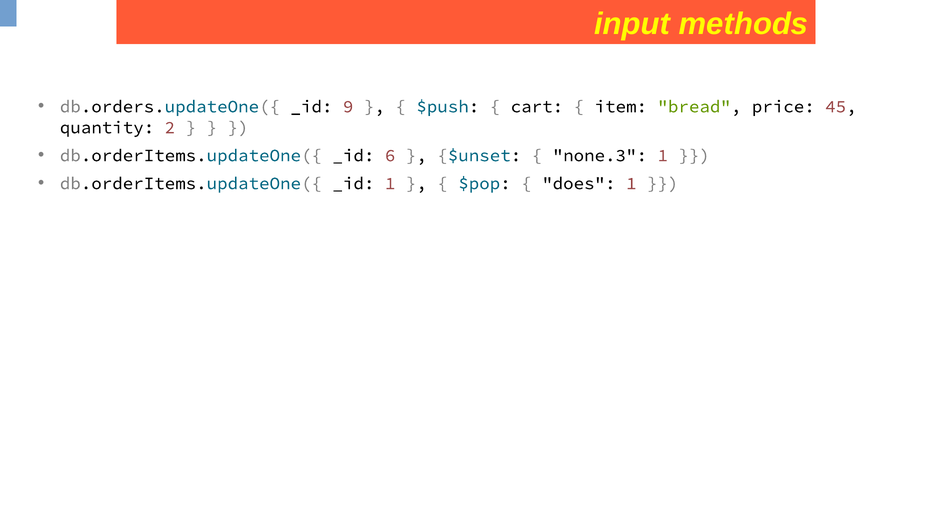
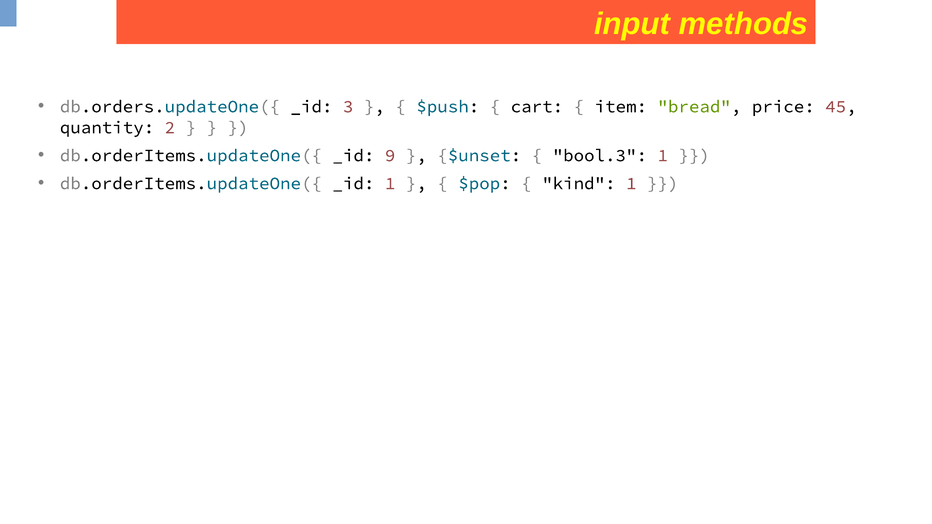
9: 9 -> 3
6: 6 -> 9
none.3: none.3 -> bool.3
does: does -> kind
